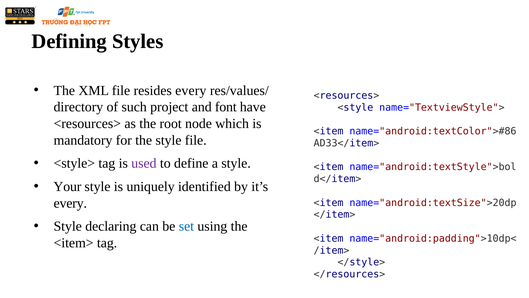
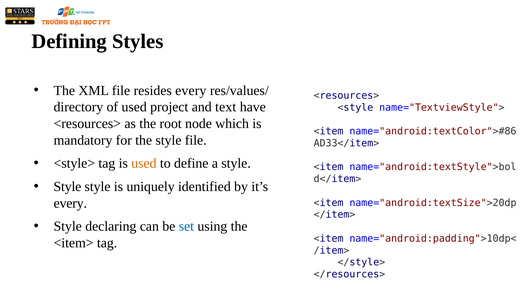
of such: such -> used
font: font -> text
used at (144, 163) colour: purple -> orange
Your at (67, 186): Your -> Style
